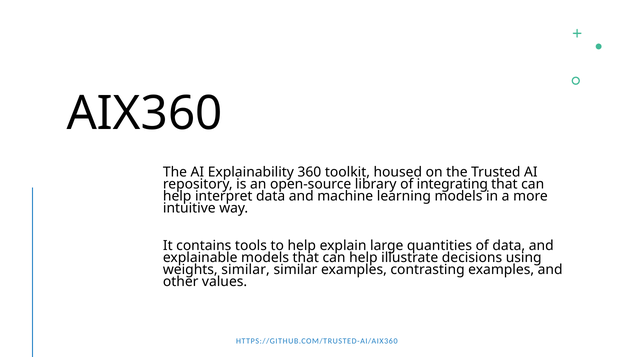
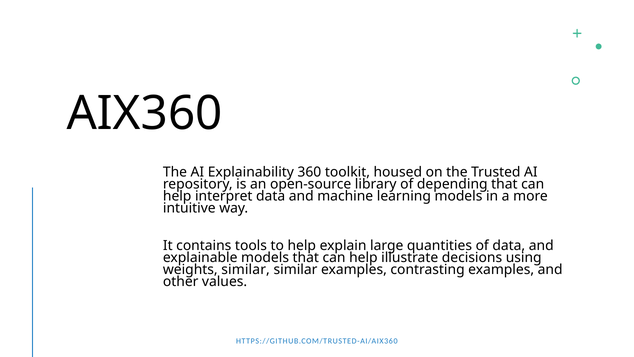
integrating: integrating -> depending
